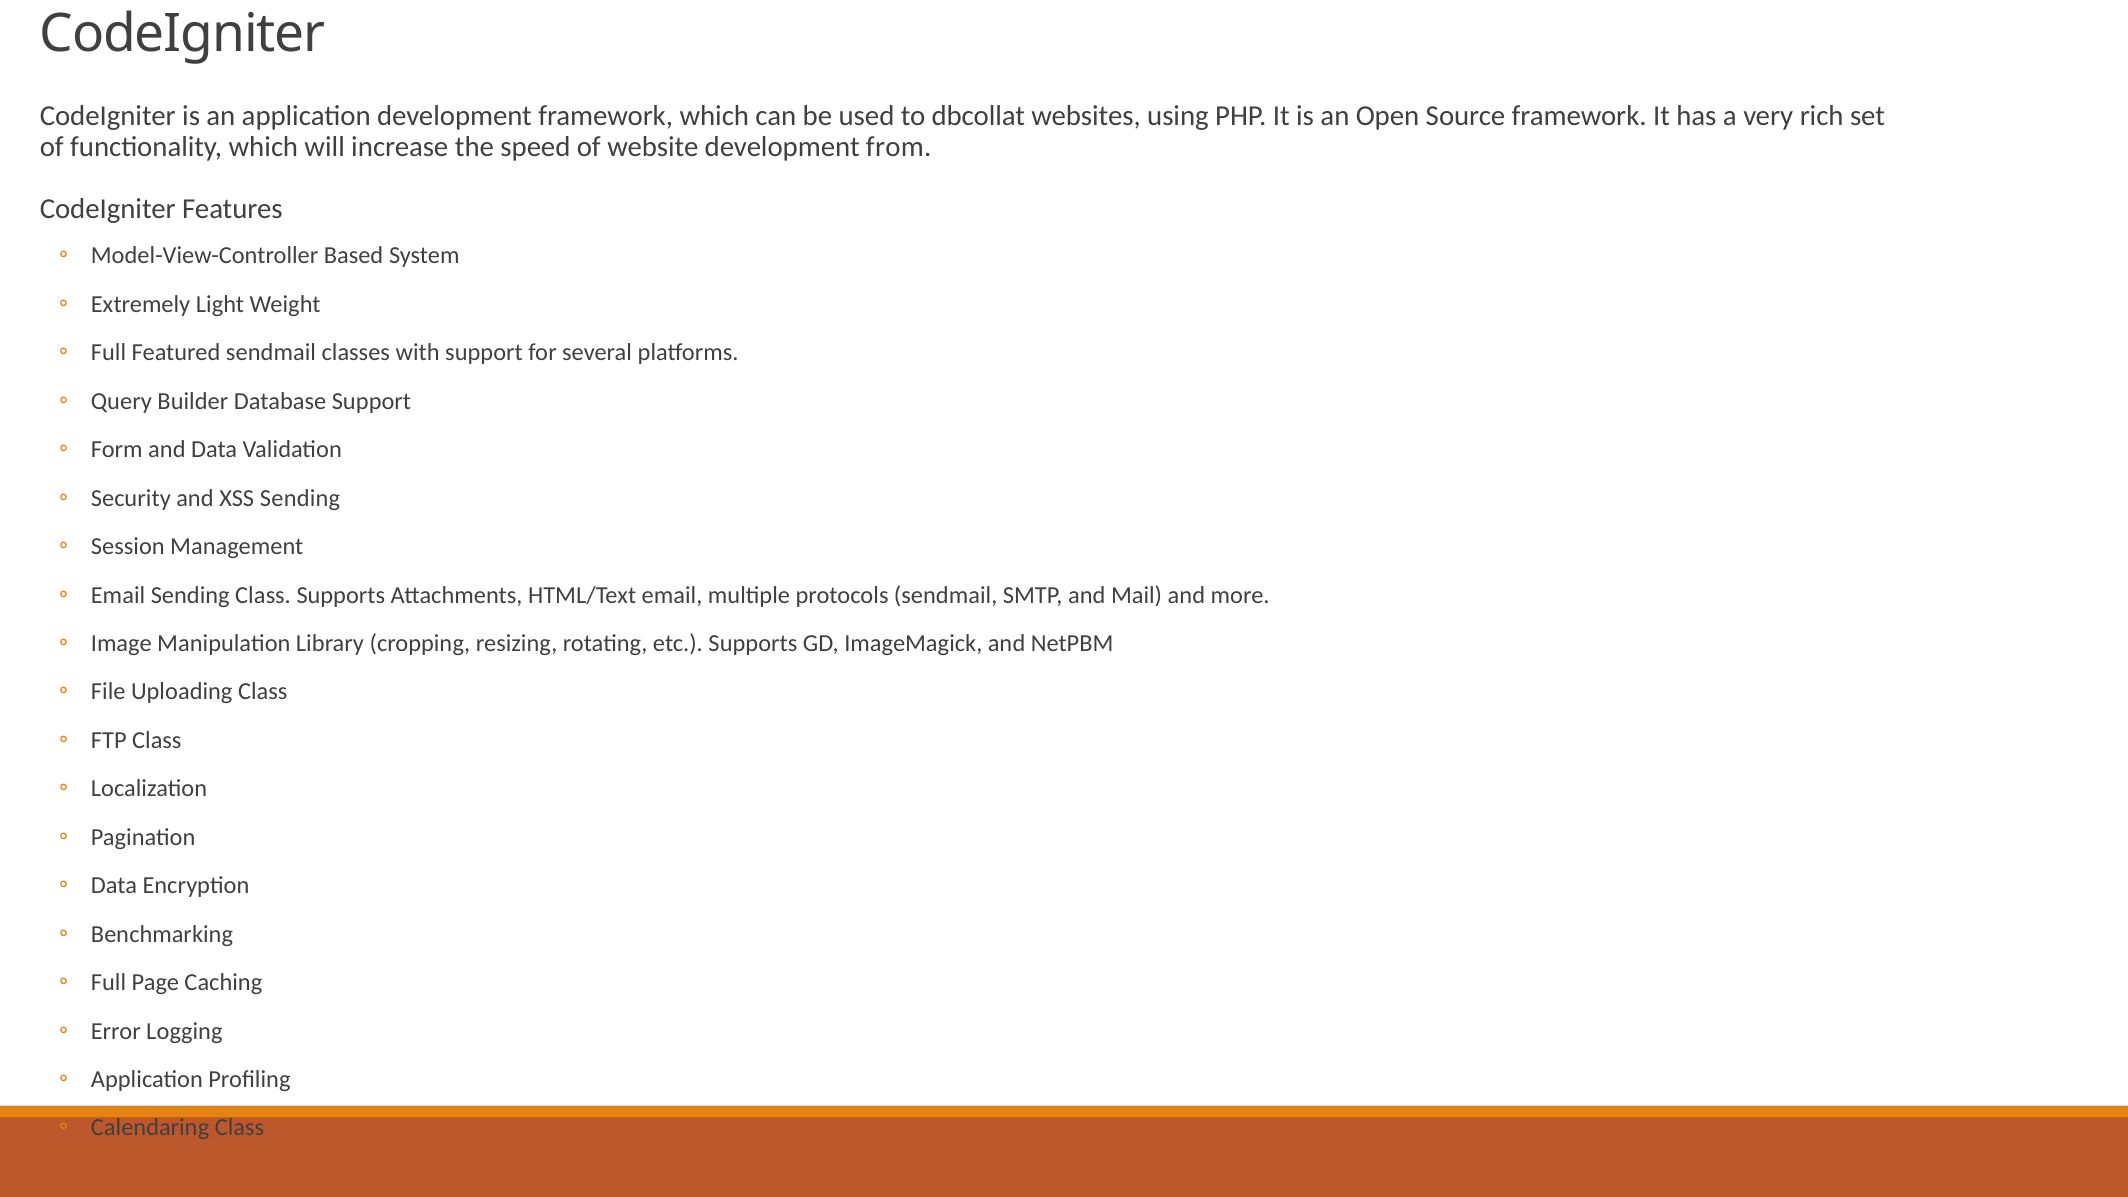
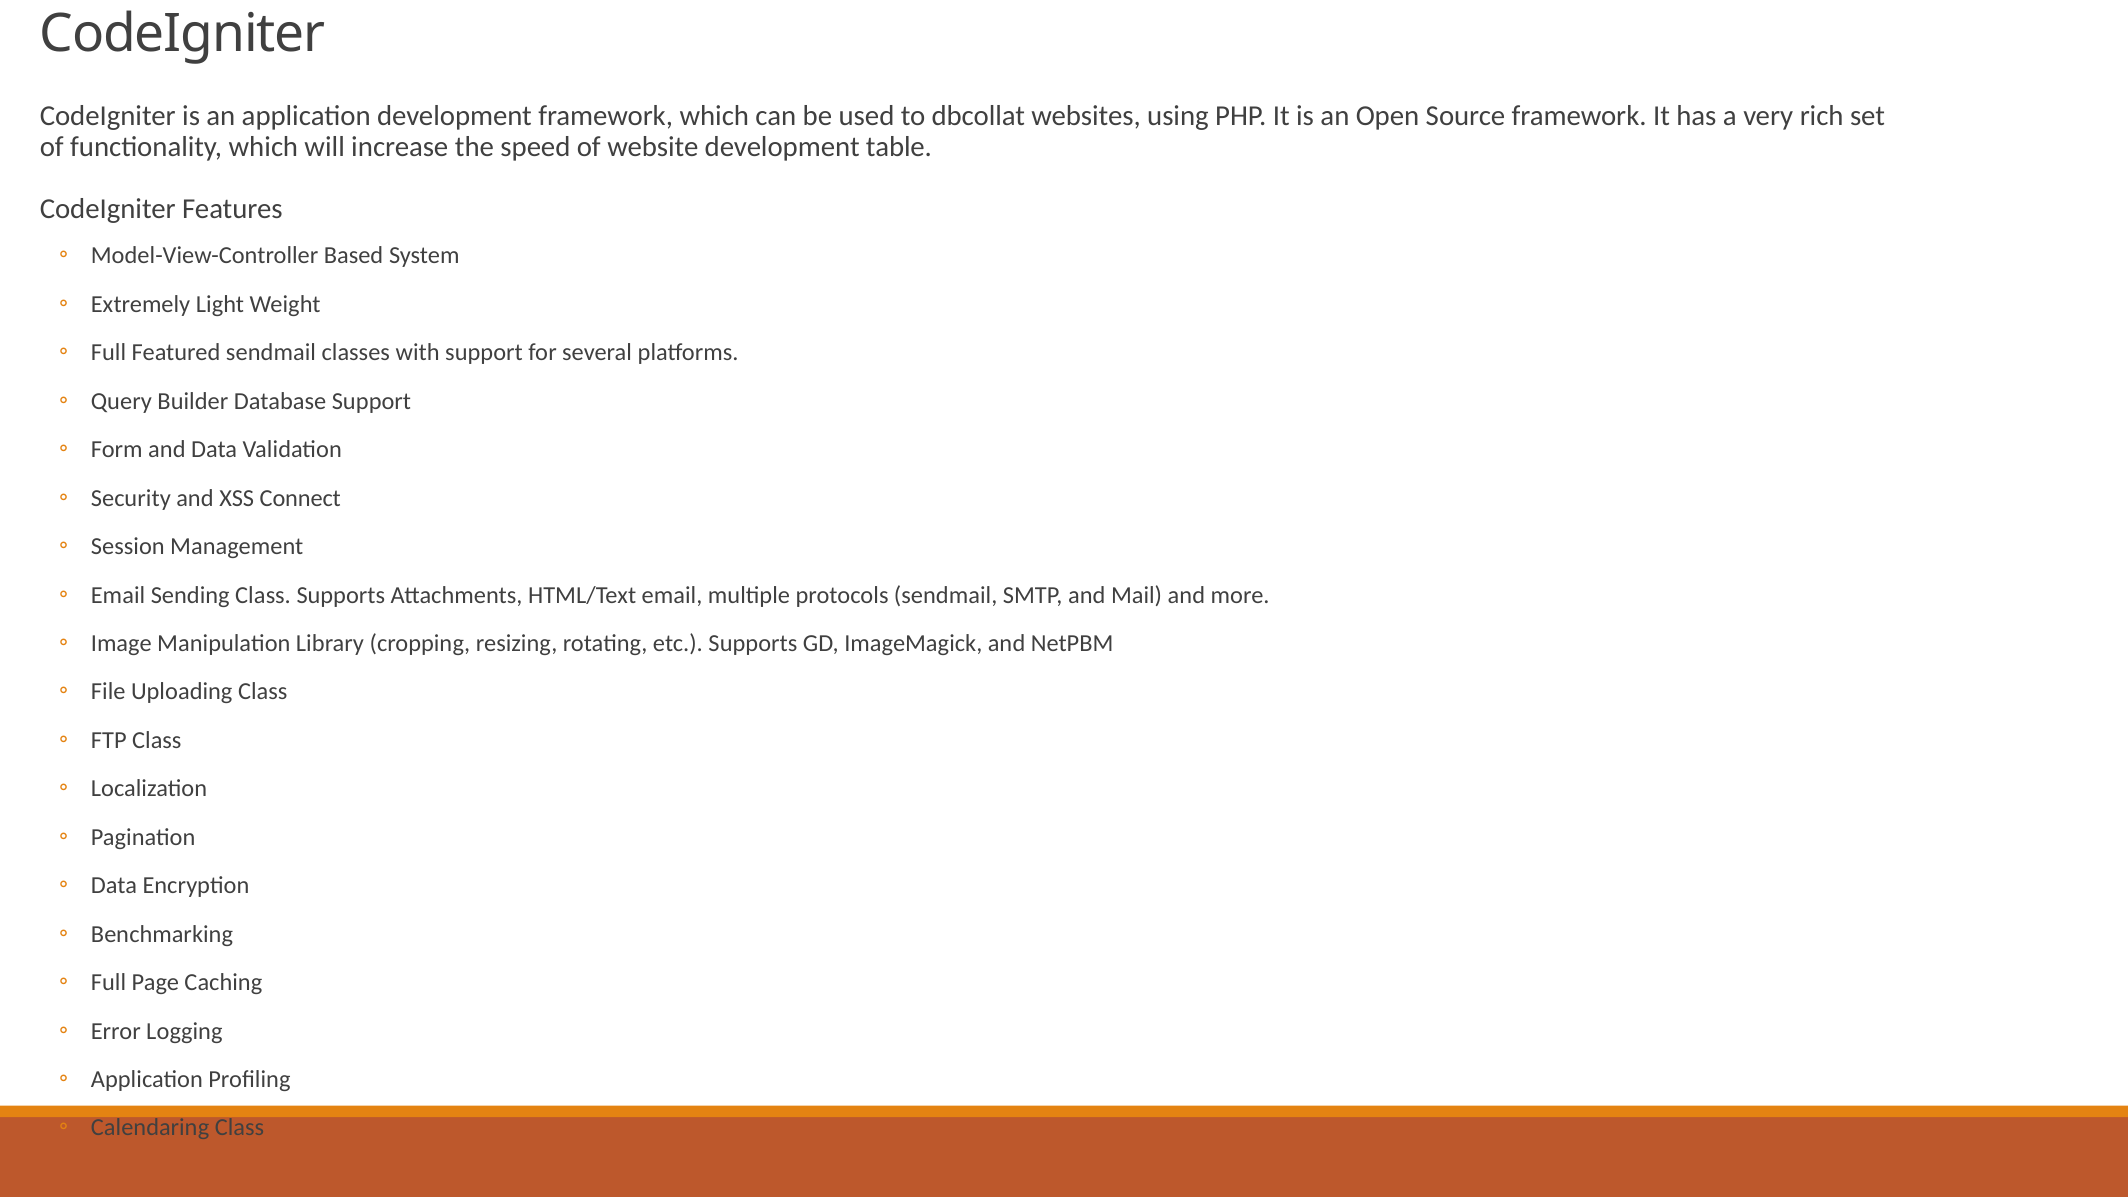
from: from -> table
XSS Sending: Sending -> Connect
